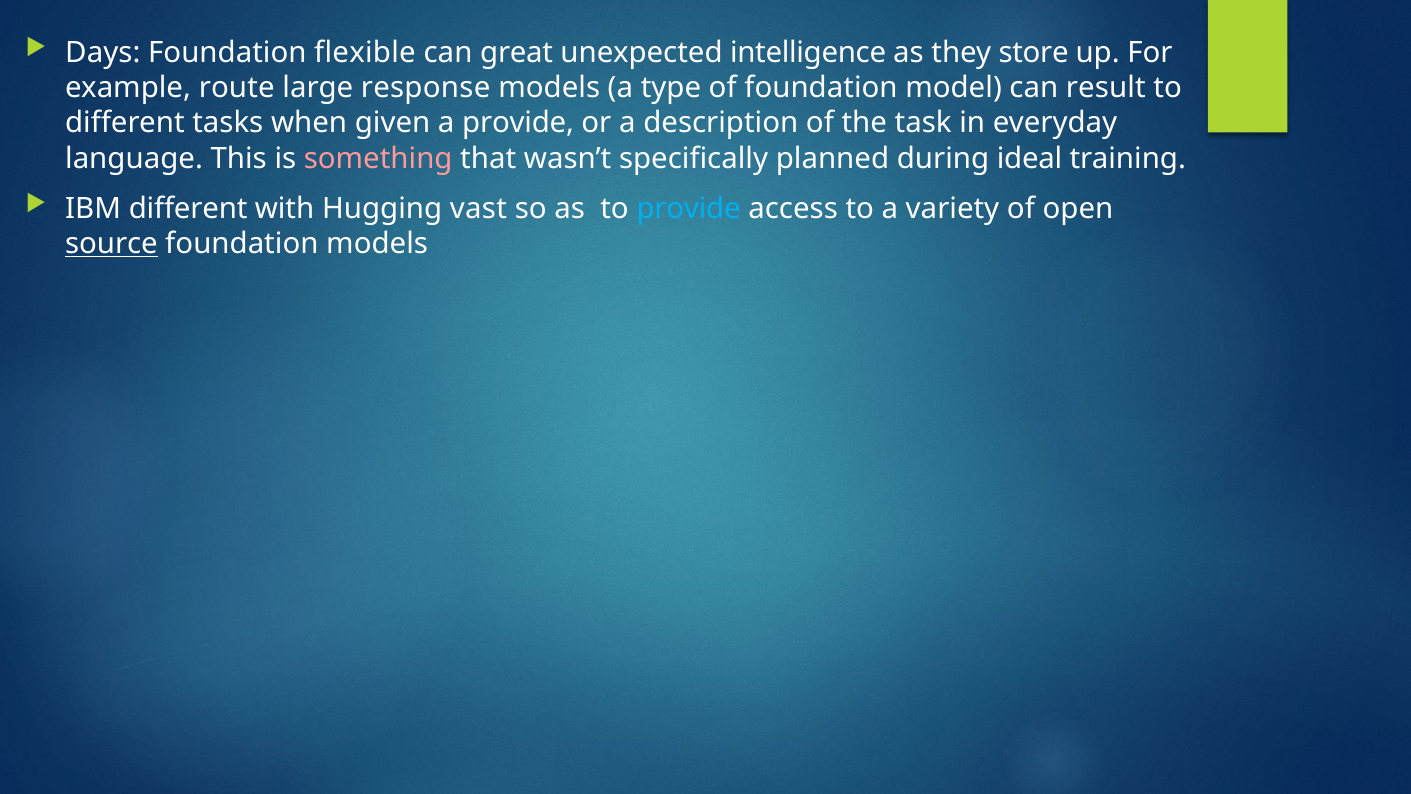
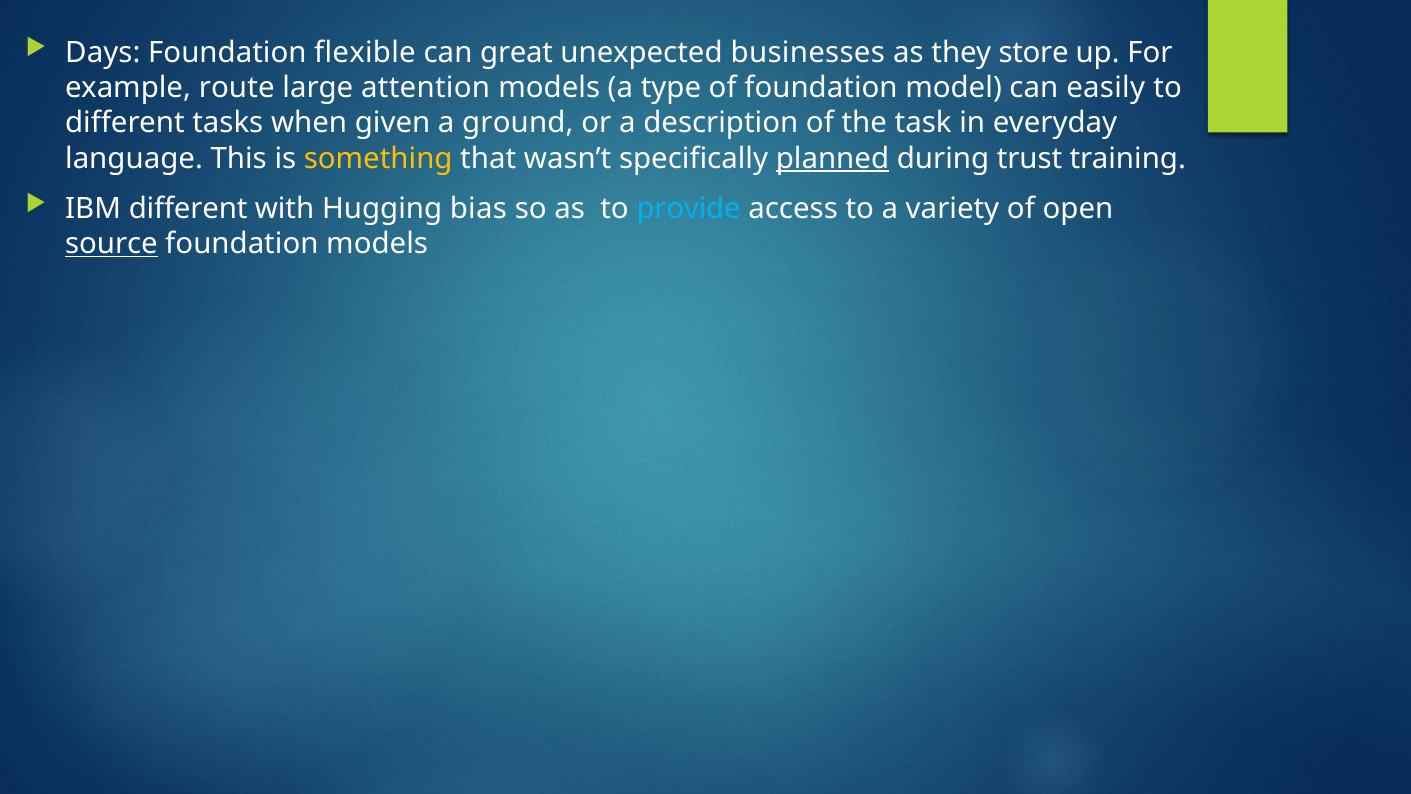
intelligence: intelligence -> businesses
response: response -> attention
result: result -> easily
a provide: provide -> ground
something colour: pink -> yellow
planned underline: none -> present
ideal: ideal -> trust
vast: vast -> bias
